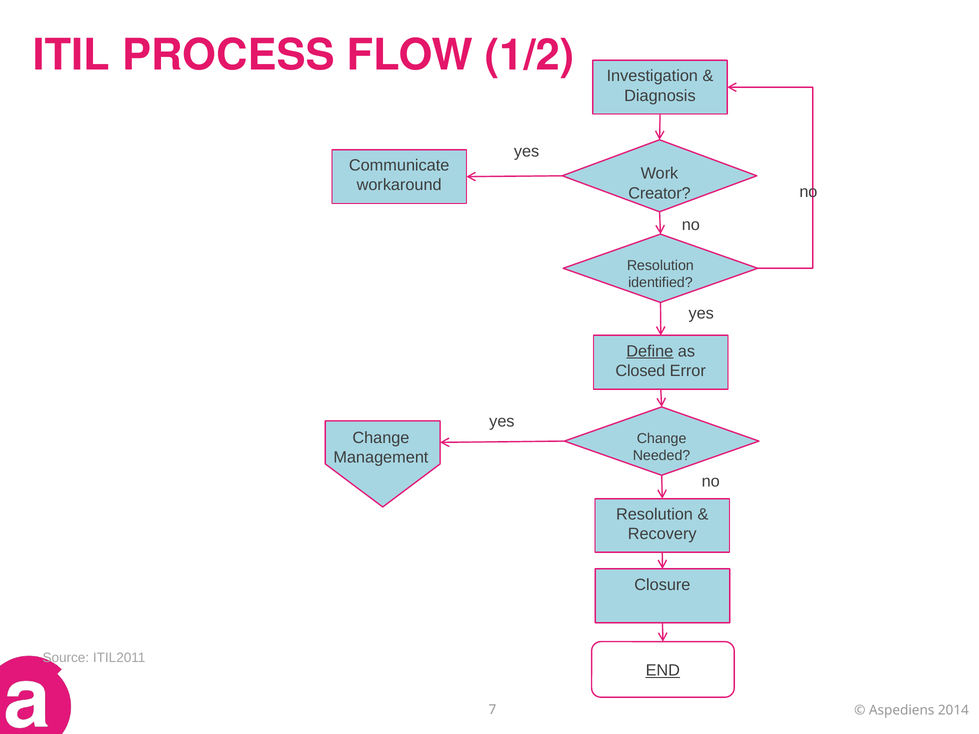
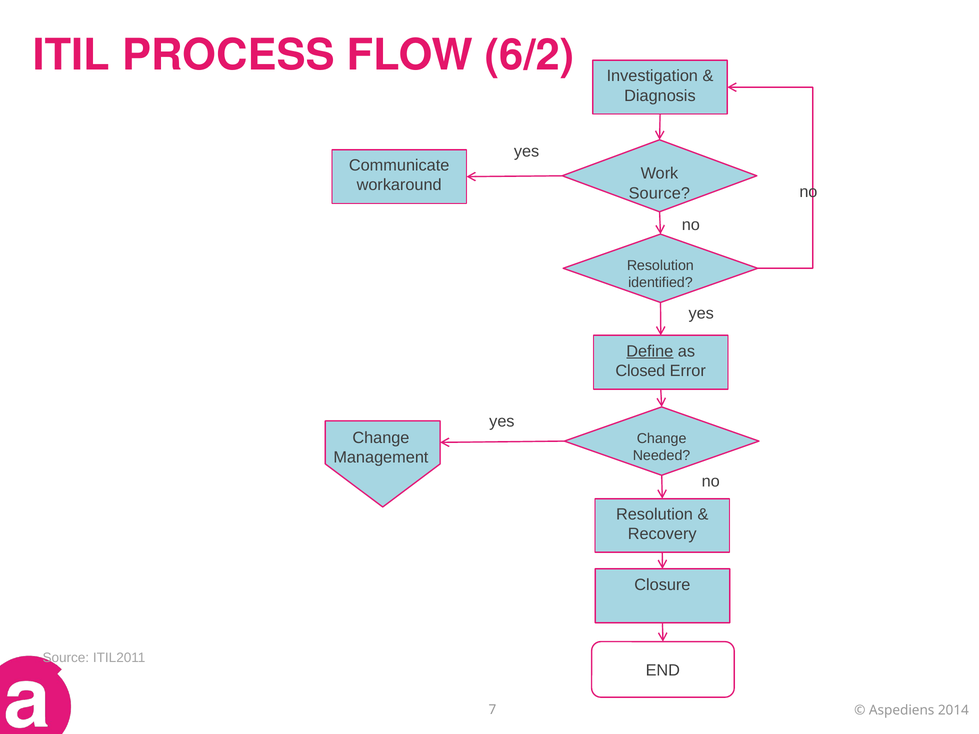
1/2: 1/2 -> 6/2
Creator at (659, 193): Creator -> Source
END underline: present -> none
